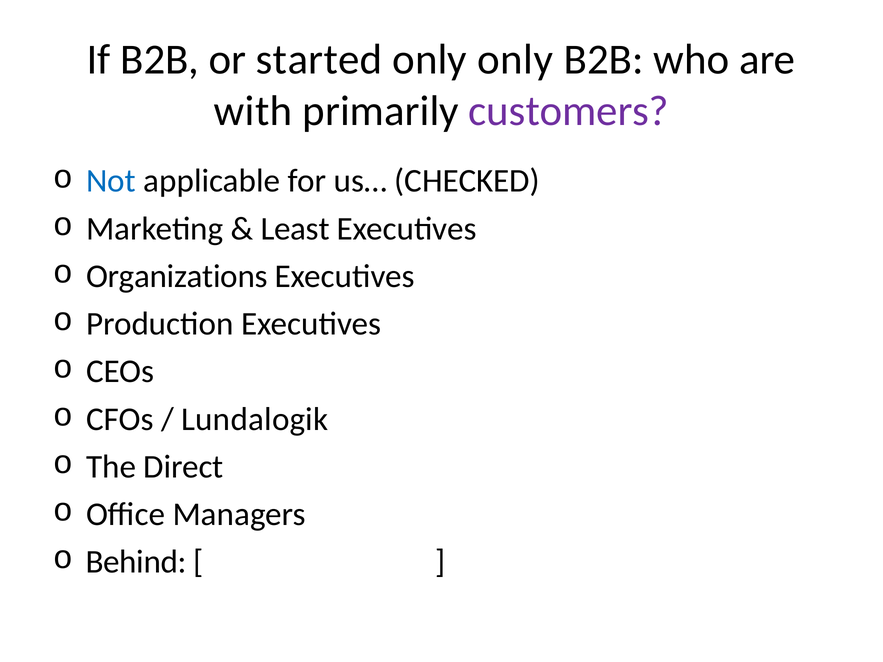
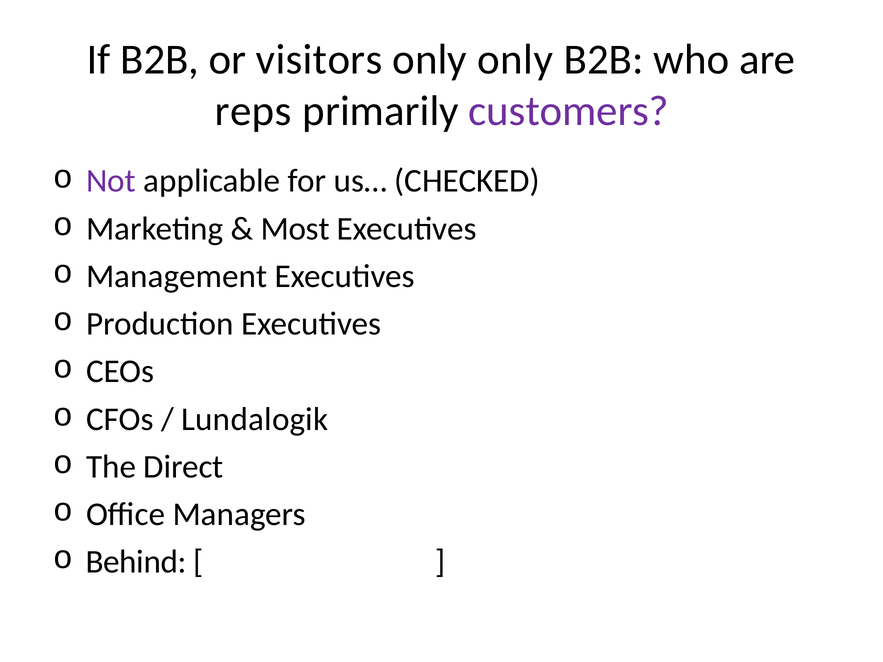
started: started -> visitors
with: with -> reps
Not colour: blue -> purple
Least: Least -> Most
Organizations: Organizations -> Management
